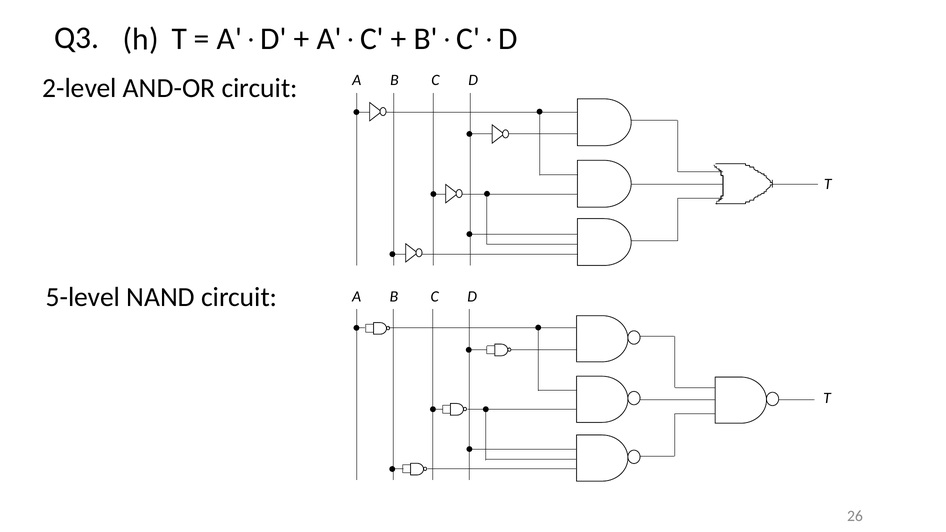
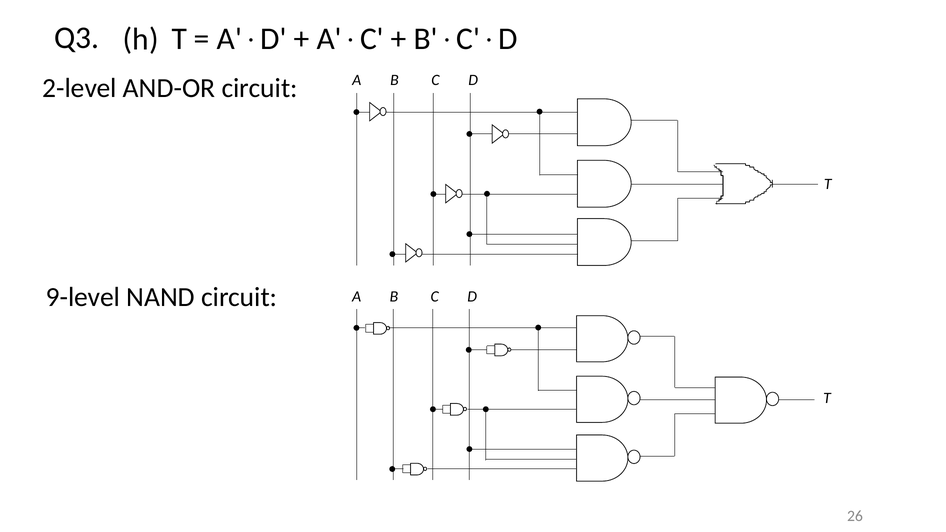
5-level: 5-level -> 9-level
